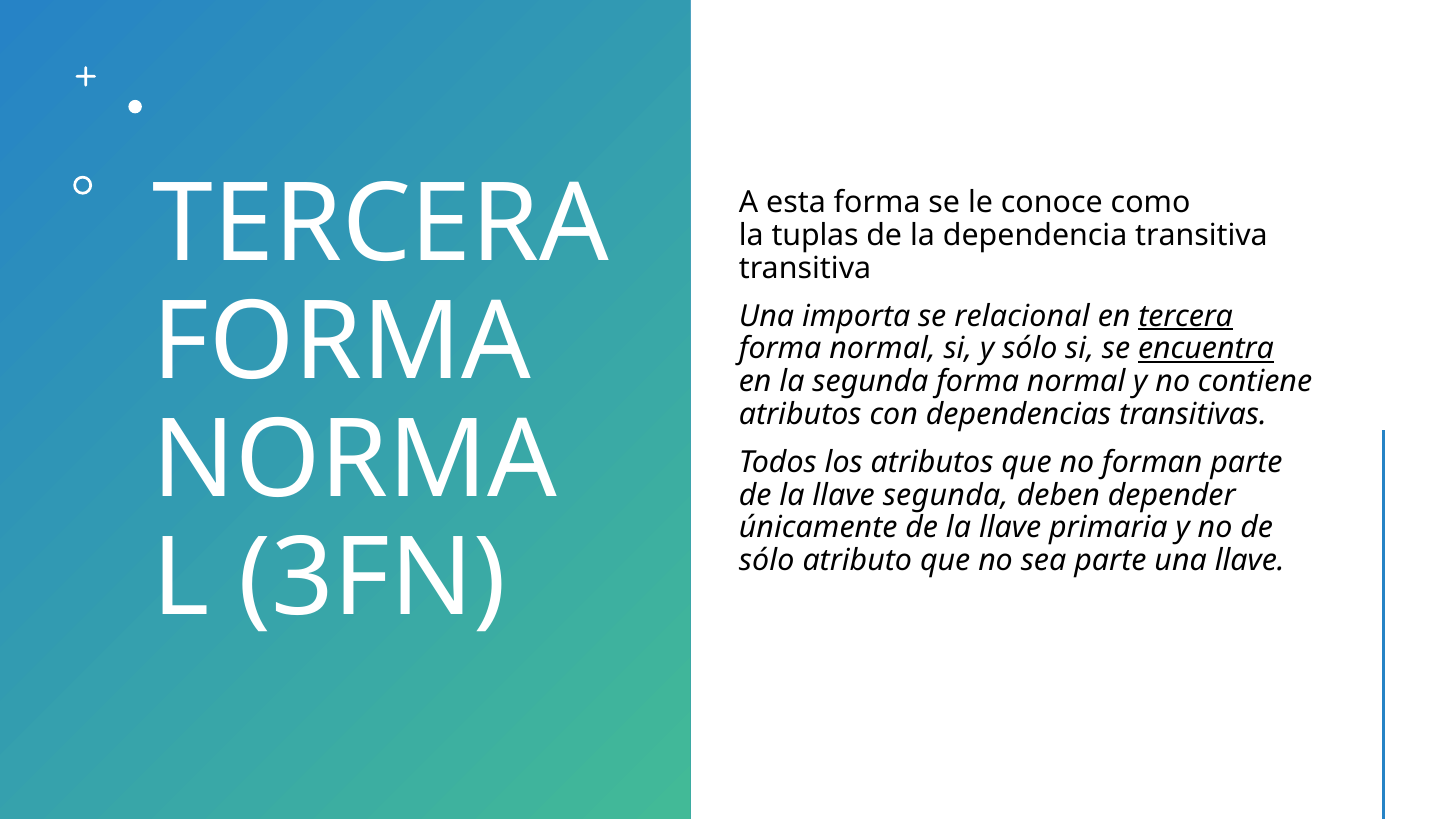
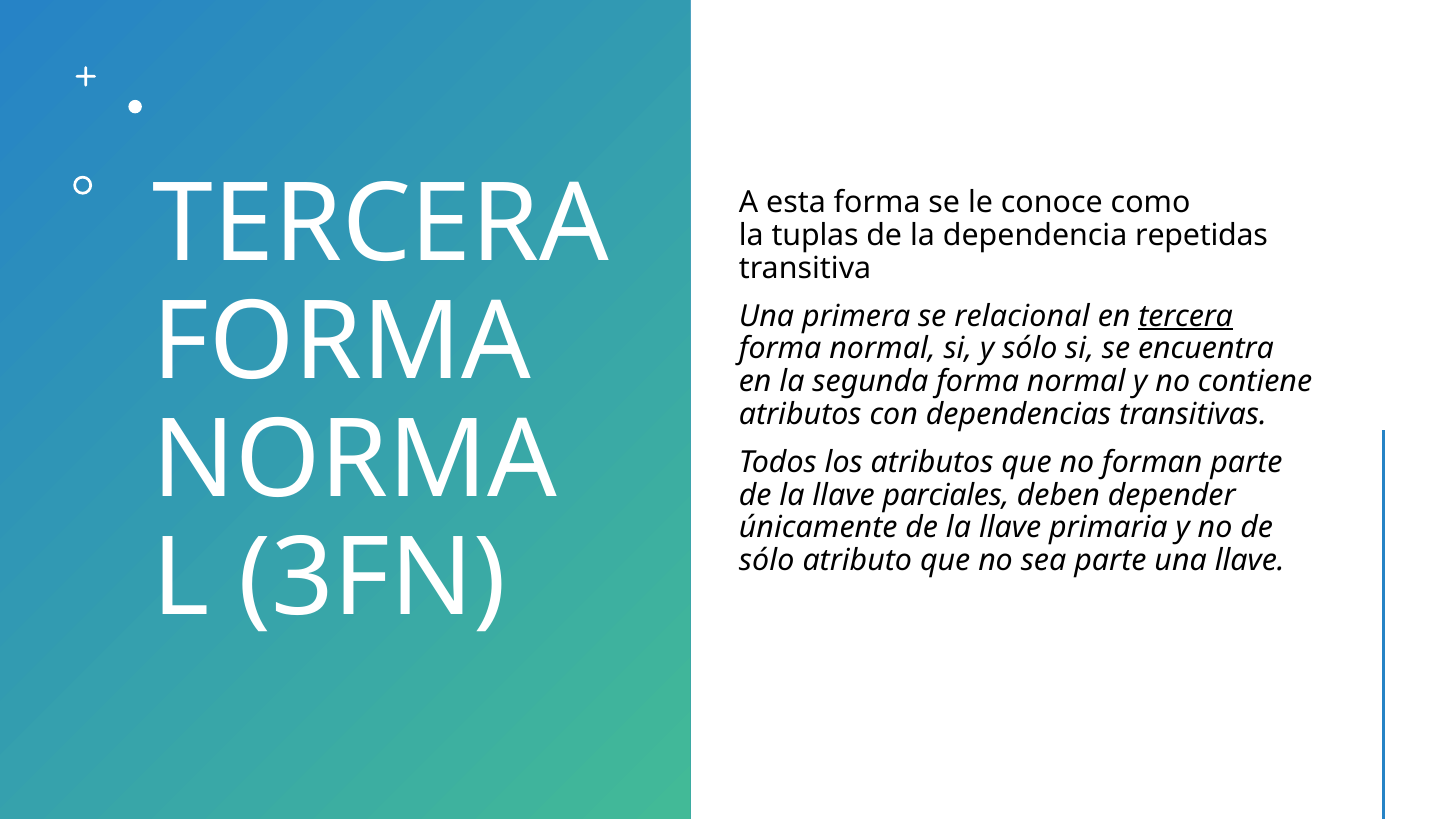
dependencia transitiva: transitiva -> repetidas
importa: importa -> primera
encuentra underline: present -> none
llave segunda: segunda -> parciales
